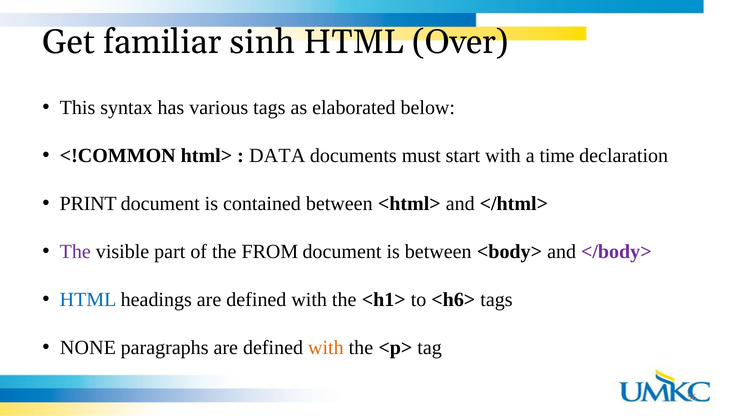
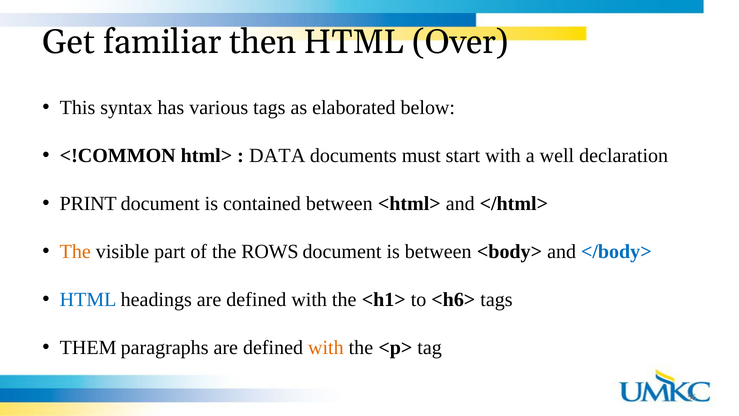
sinh: sinh -> then
time: time -> well
The at (75, 251) colour: purple -> orange
FROM: FROM -> ROWS
</body> colour: purple -> blue
NONE: NONE -> THEM
